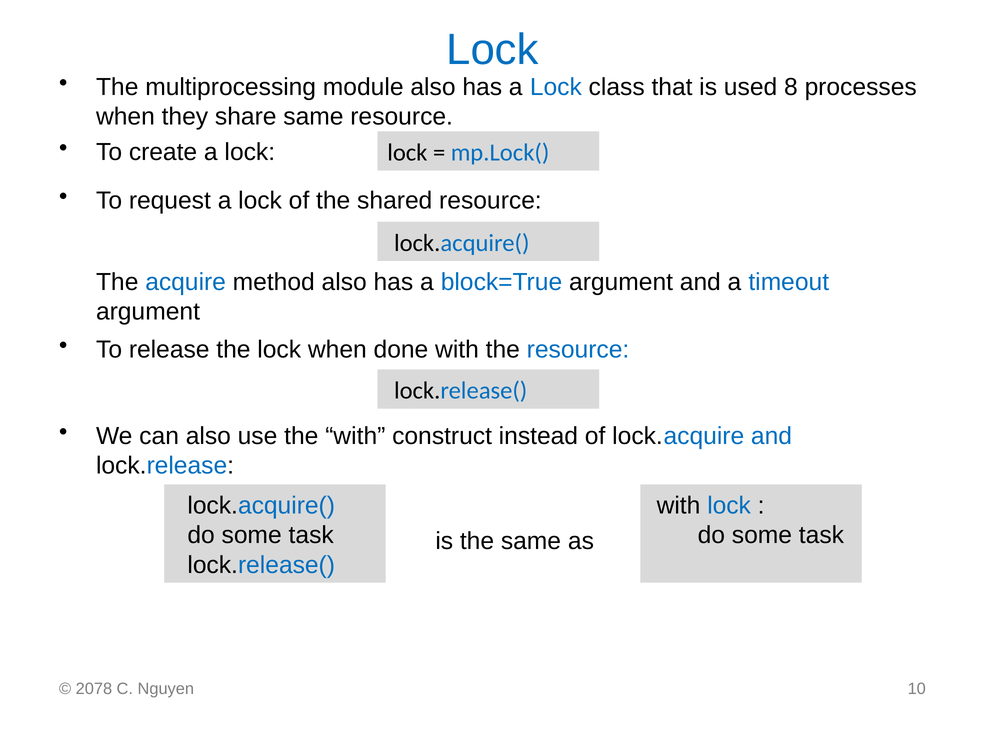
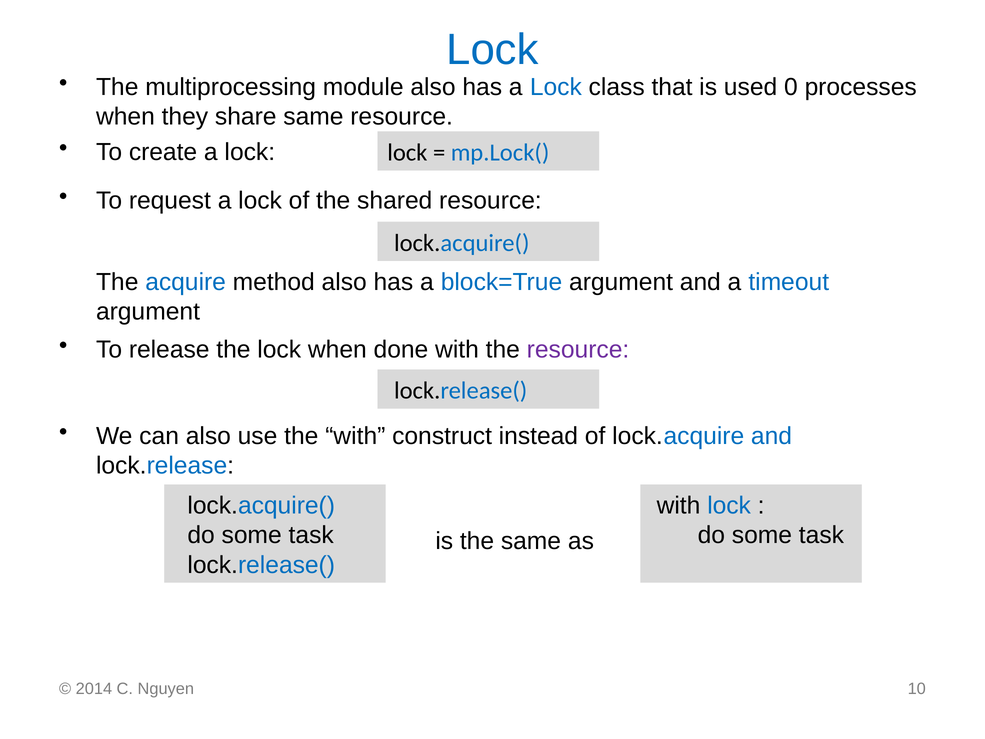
8: 8 -> 0
resource at (578, 349) colour: blue -> purple
2078: 2078 -> 2014
